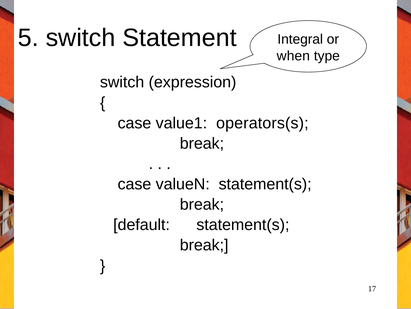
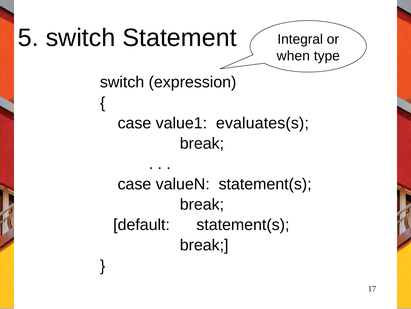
operators(s: operators(s -> evaluates(s
